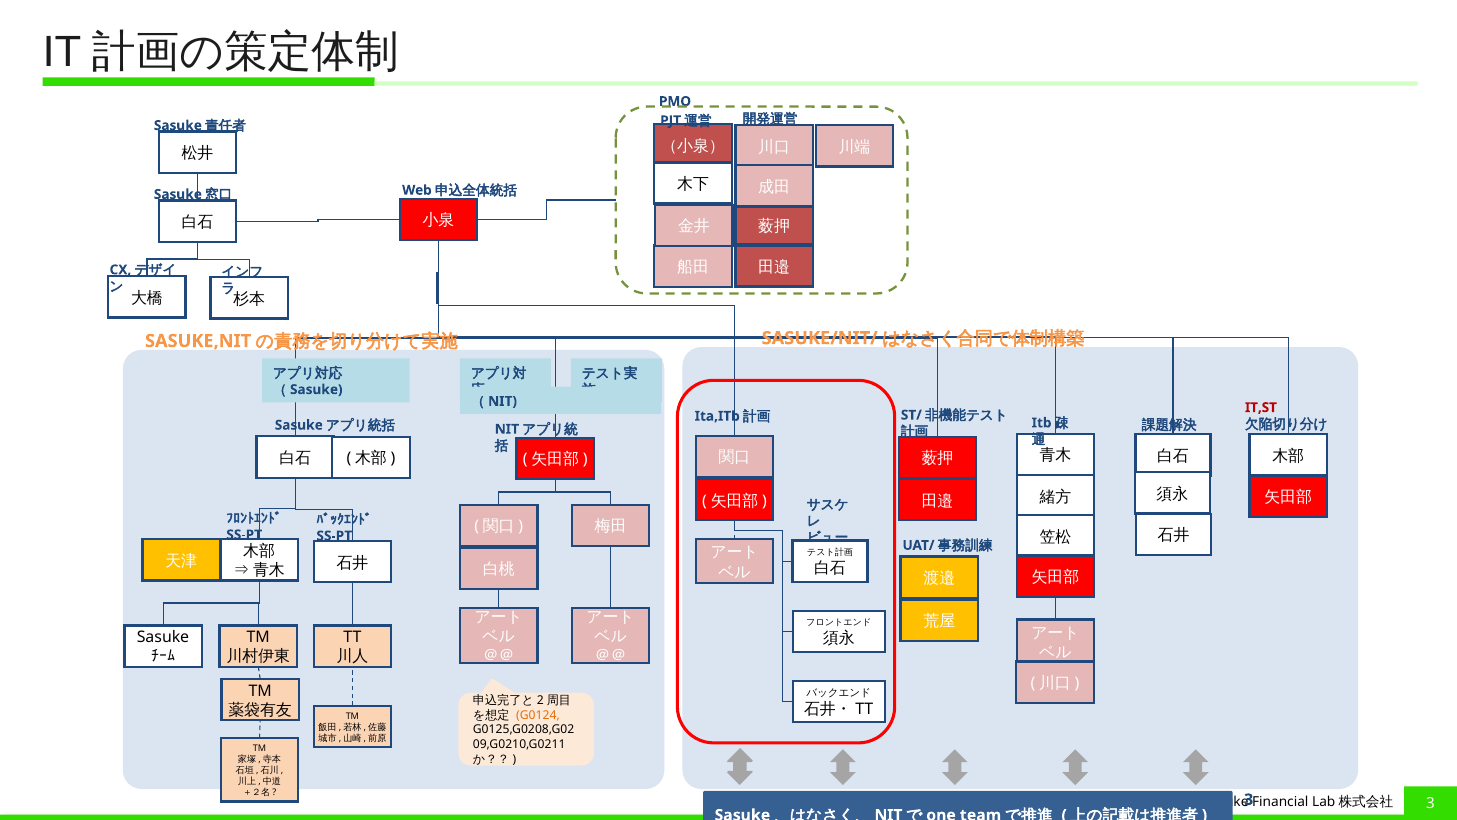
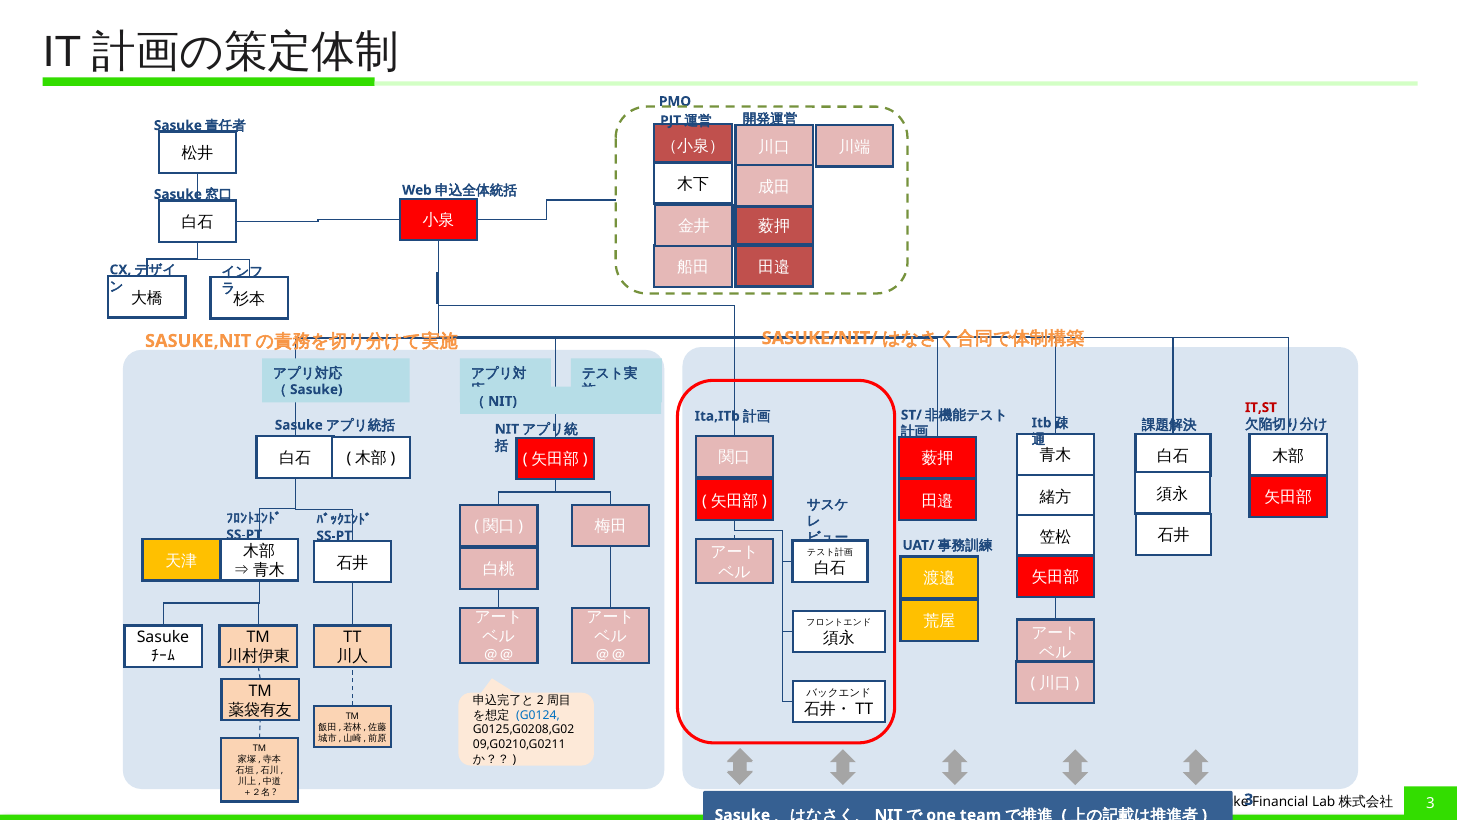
G0124 colour: orange -> blue
